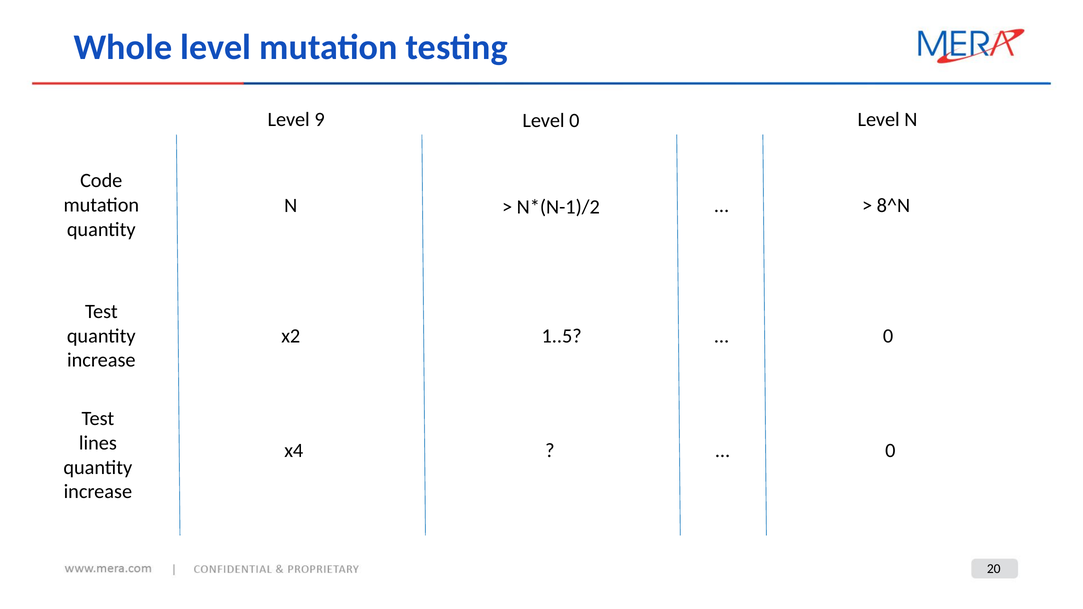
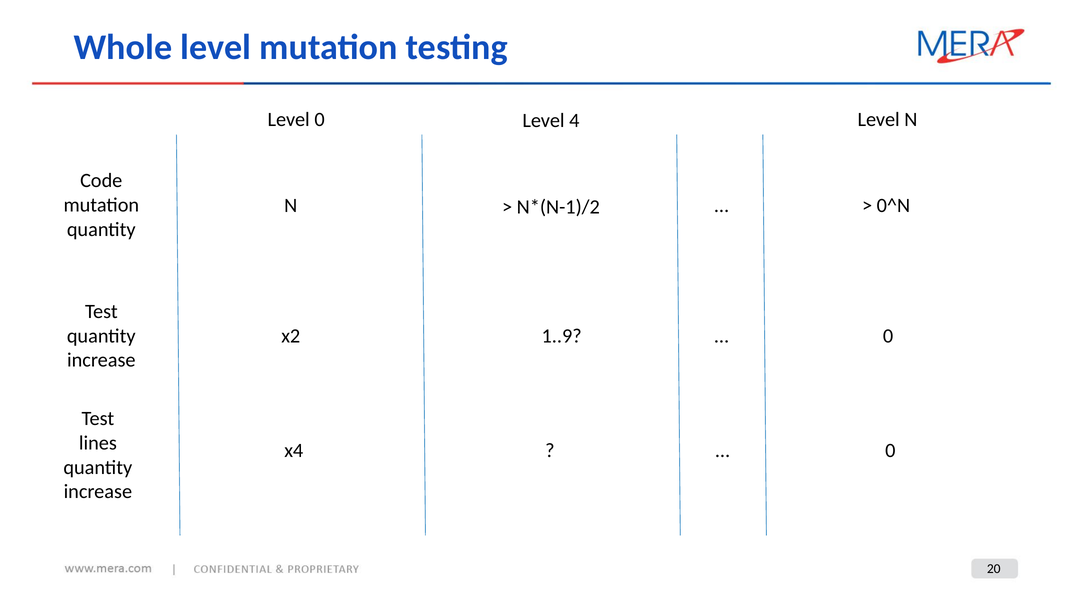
Level 9: 9 -> 0
Level 0: 0 -> 4
8^N: 8^N -> 0^N
1..5: 1..5 -> 1..9
